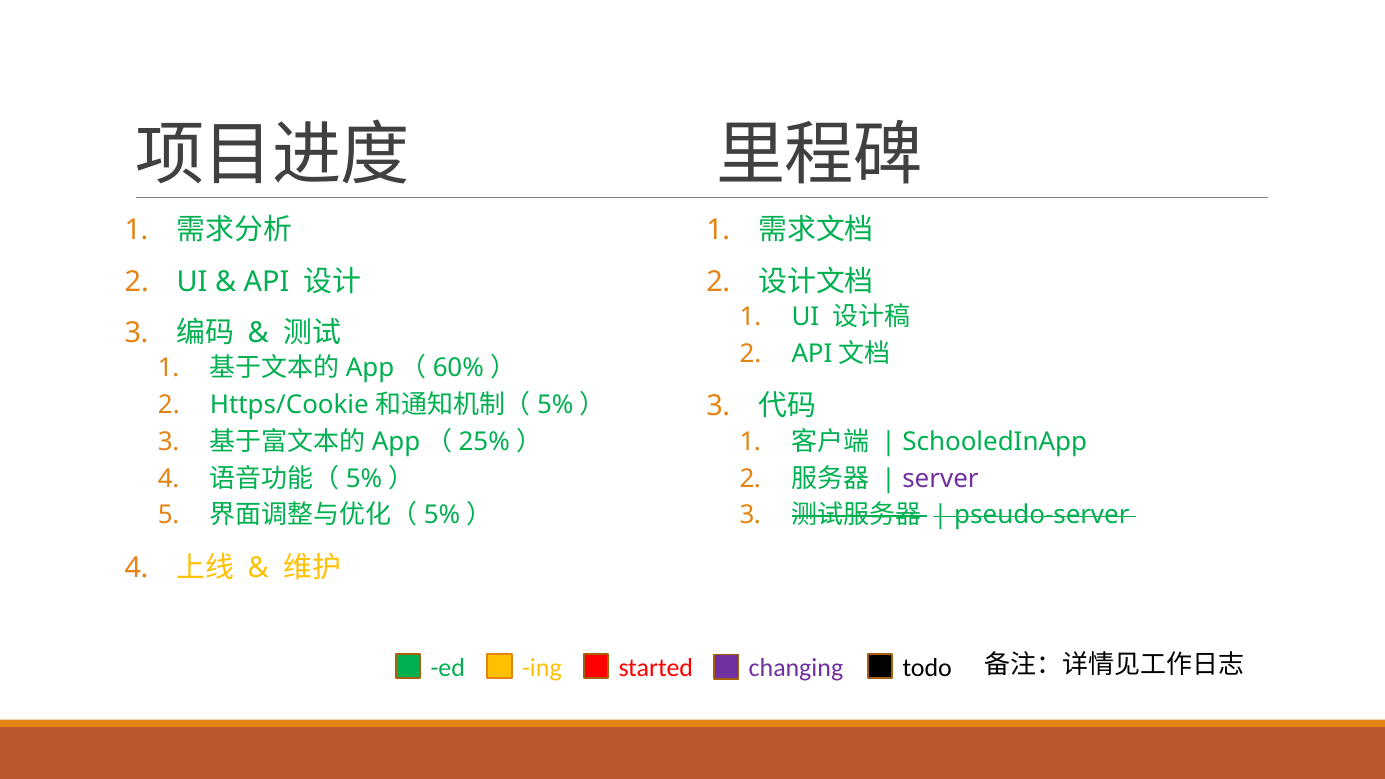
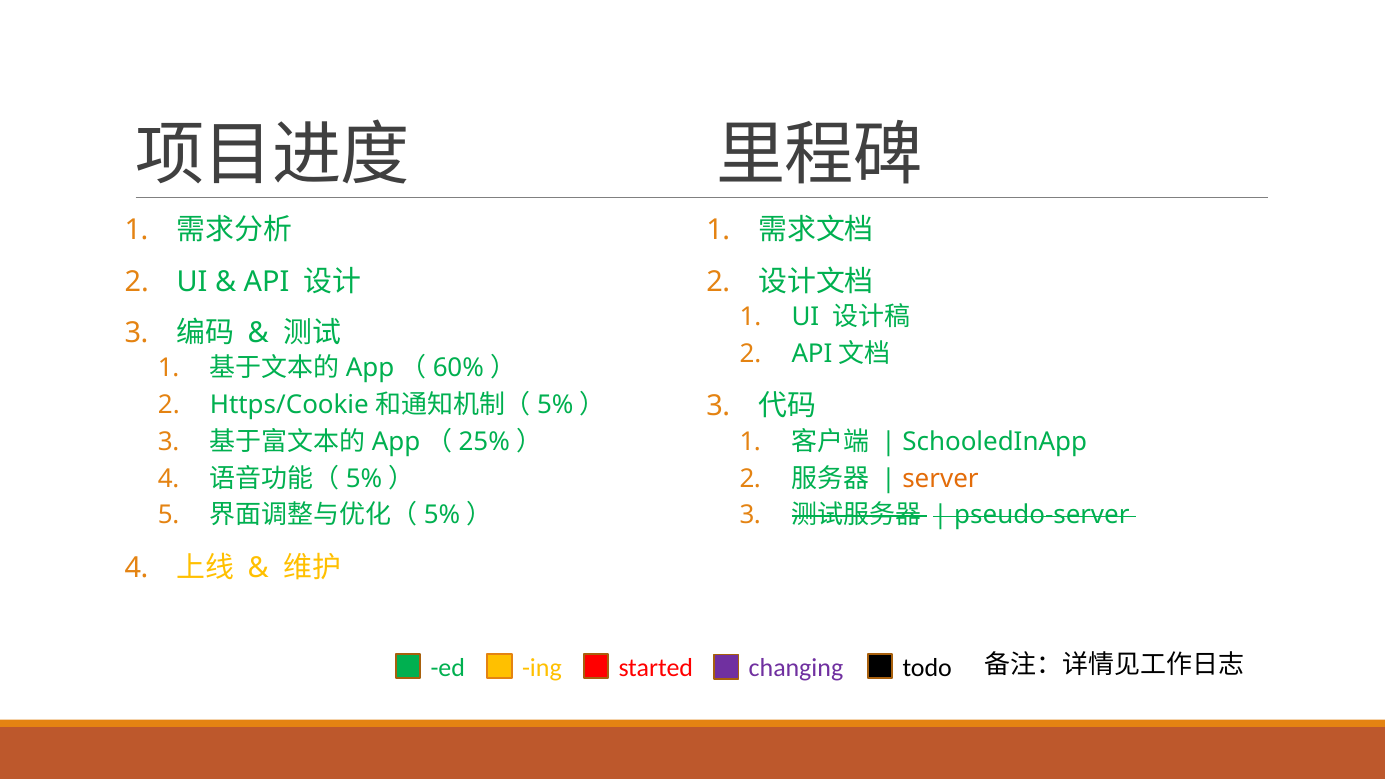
server colour: purple -> orange
